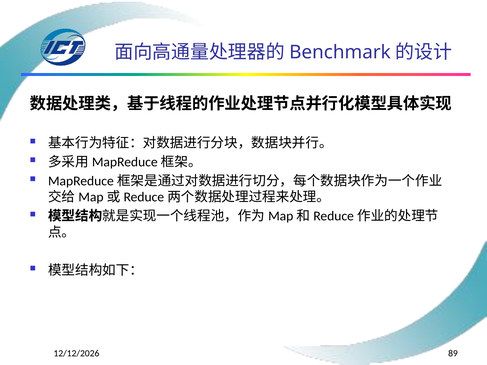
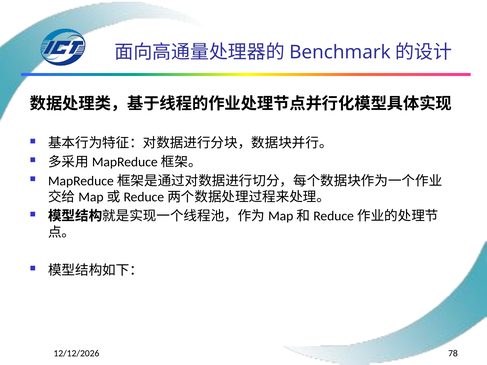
89: 89 -> 78
